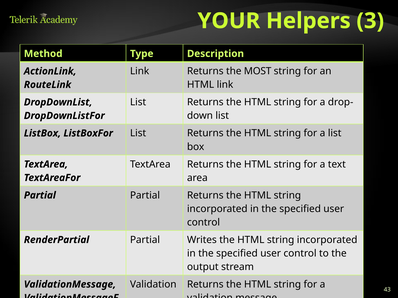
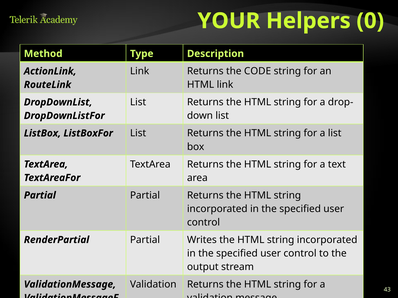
3: 3 -> 0
MOST: MOST -> CODE
